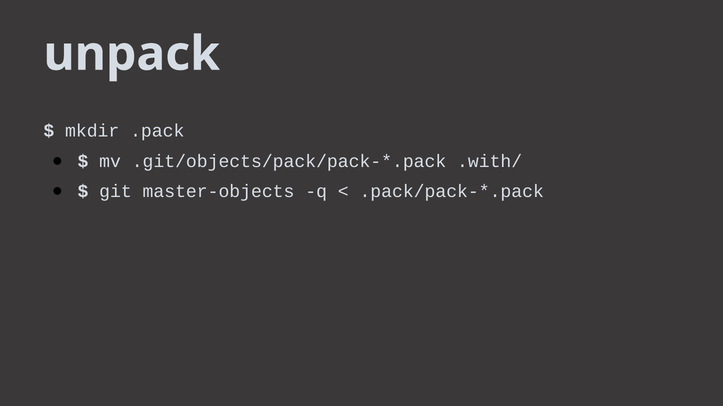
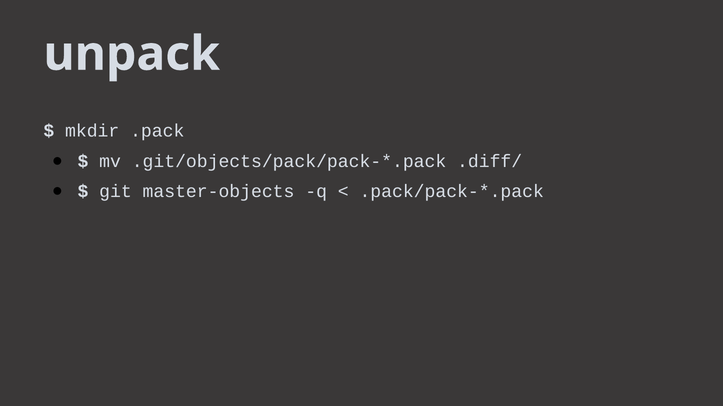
.with/: .with/ -> .diff/
